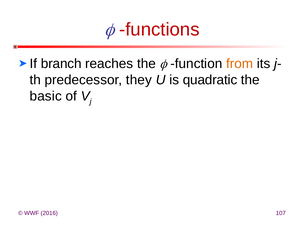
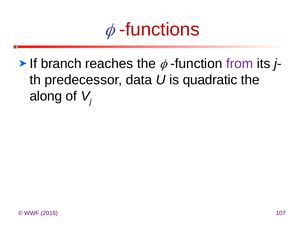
from colour: orange -> purple
they: they -> data
basic: basic -> along
